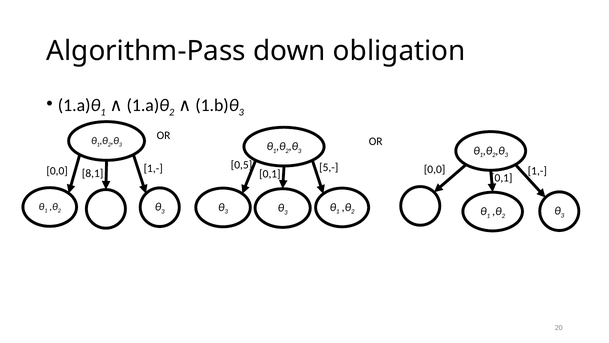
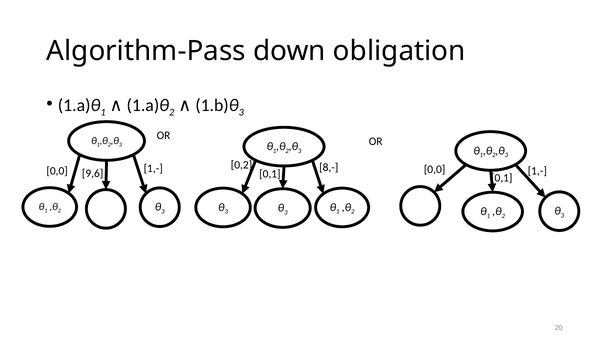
0,5: 0,5 -> 0,2
5,-: 5,- -> 8,-
8,1: 8,1 -> 9,6
